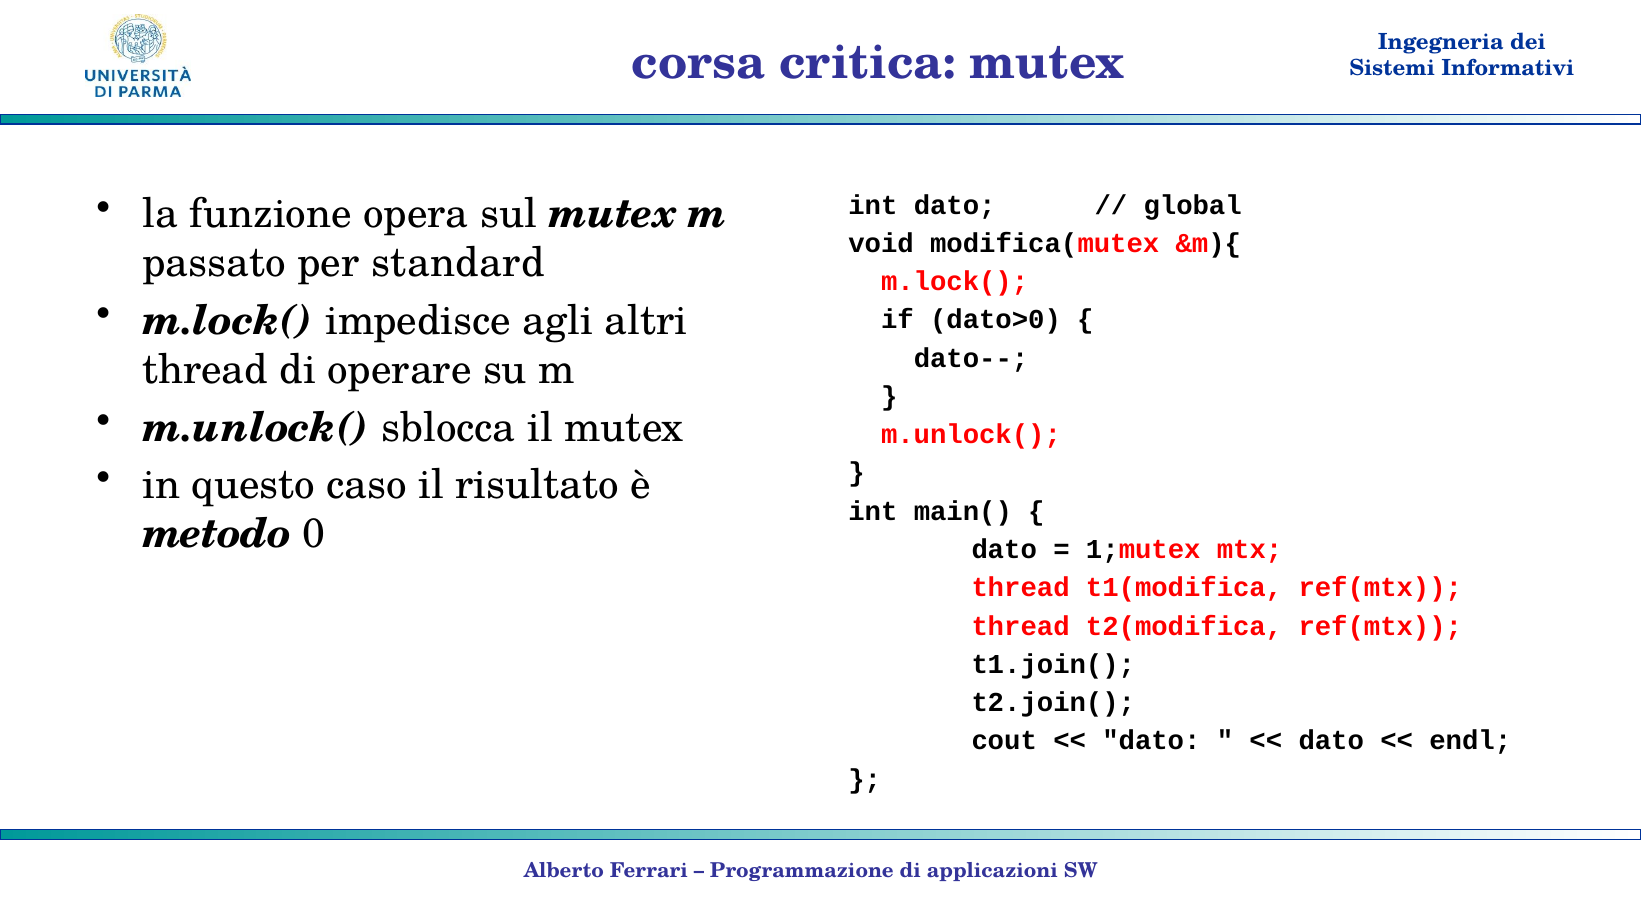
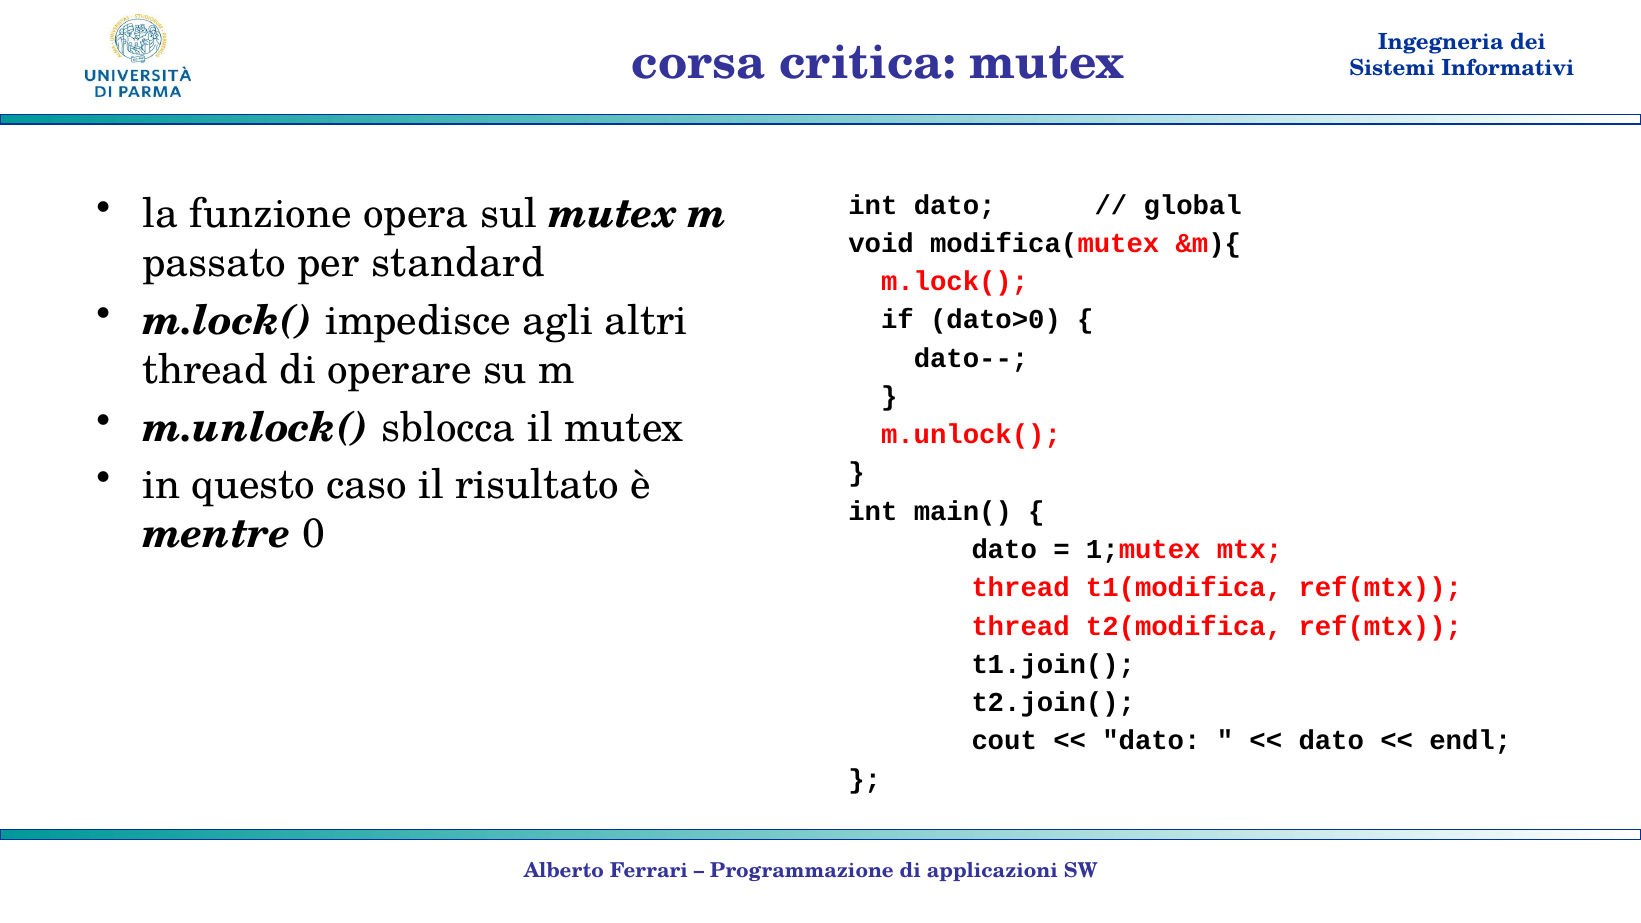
metodo: metodo -> mentre
